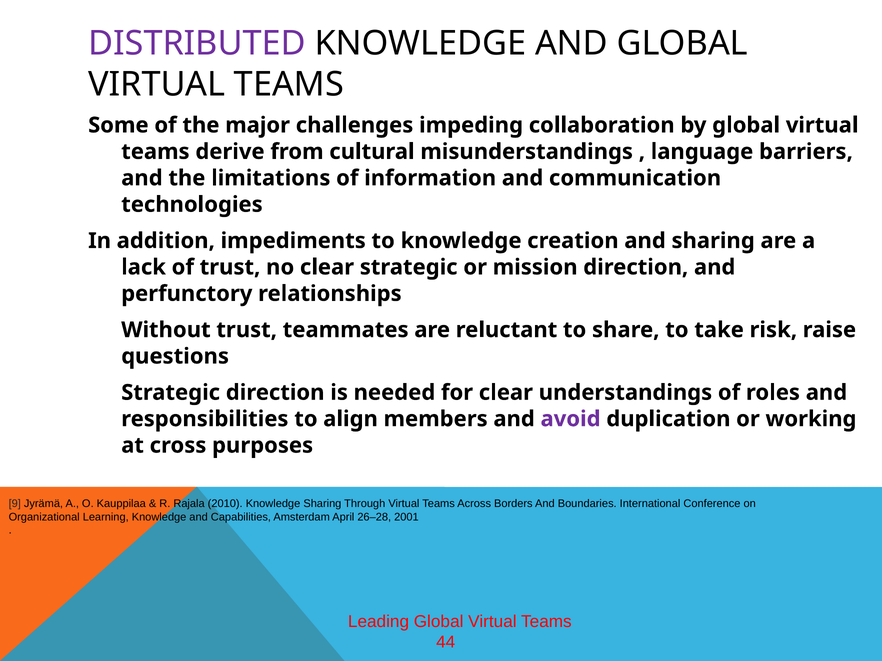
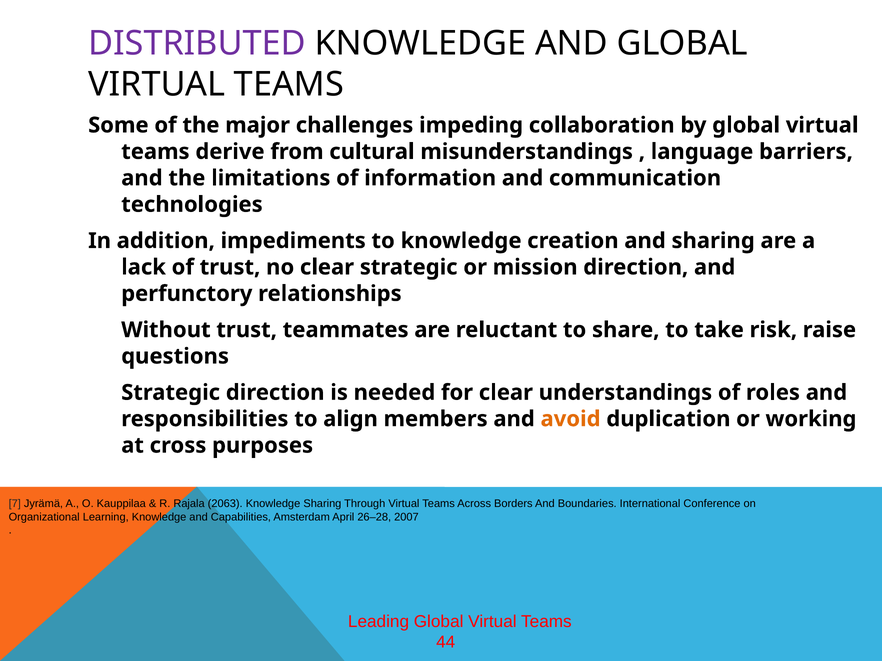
avoid colour: purple -> orange
9: 9 -> 7
2010: 2010 -> 2063
2001: 2001 -> 2007
